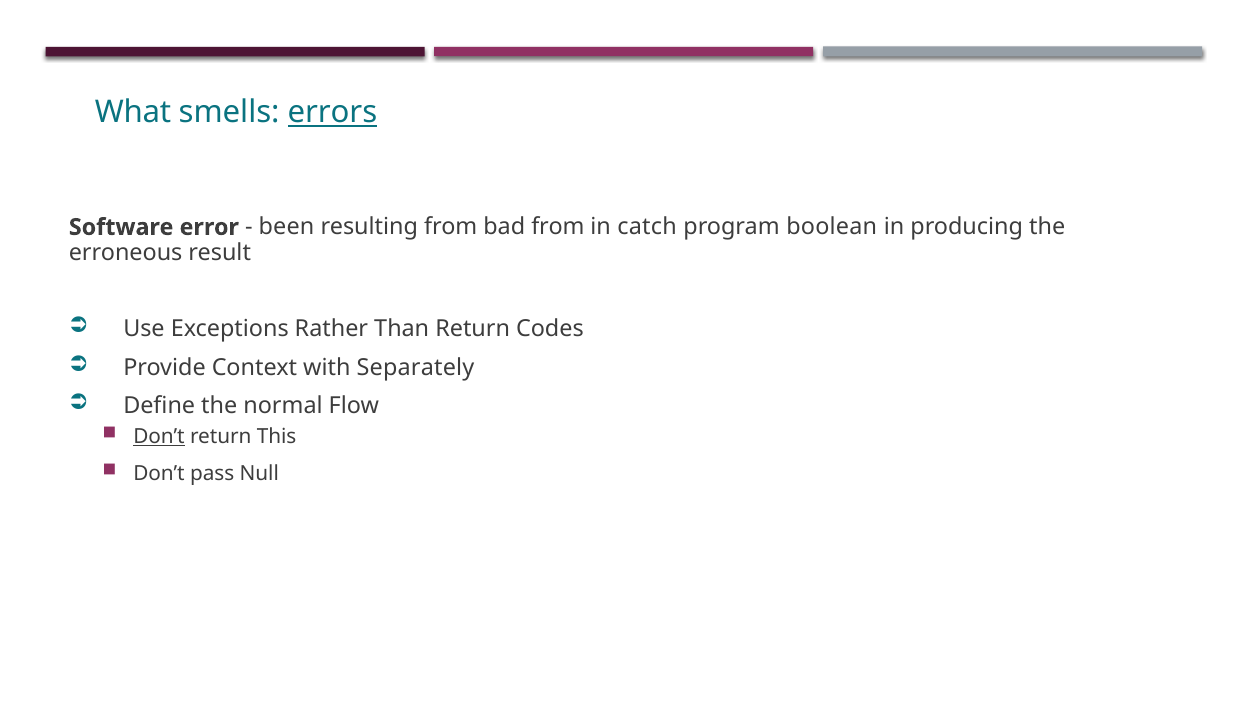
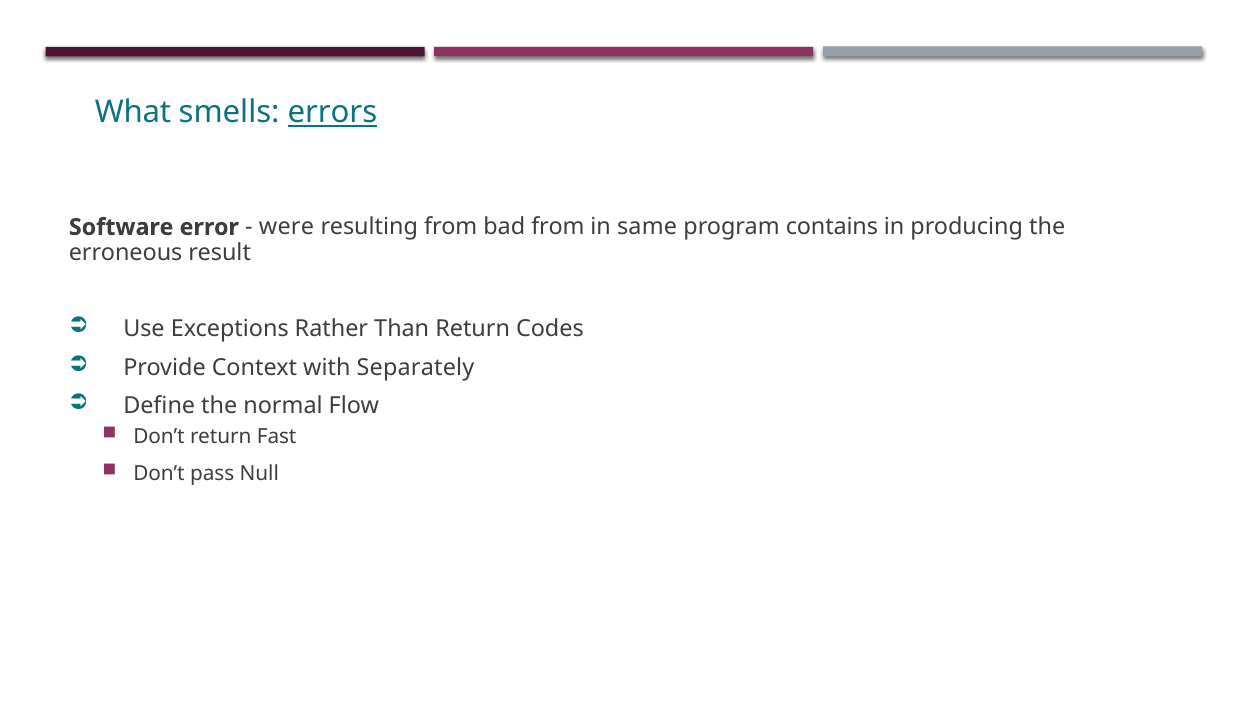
been: been -> were
catch: catch -> same
boolean: boolean -> contains
Don’t at (159, 436) underline: present -> none
This: This -> Fast
